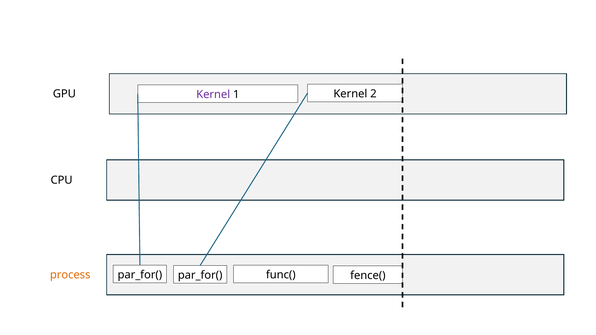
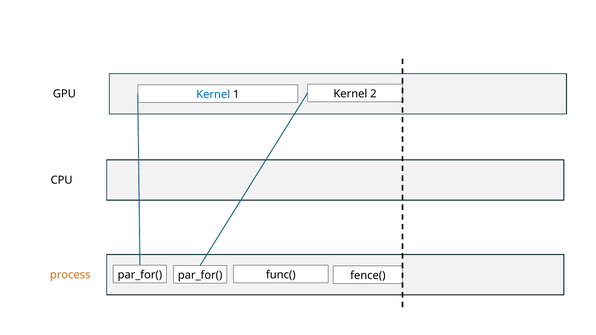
Kernel at (213, 95) colour: purple -> blue
